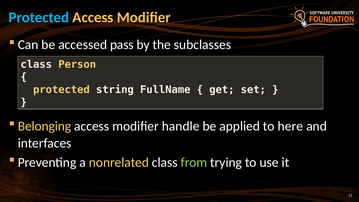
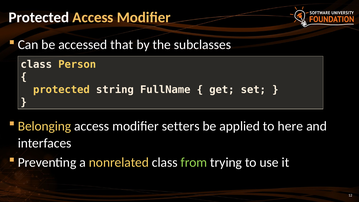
Protected at (39, 17) colour: light blue -> white
pass: pass -> that
handle: handle -> setters
